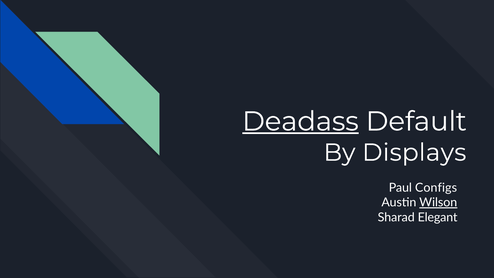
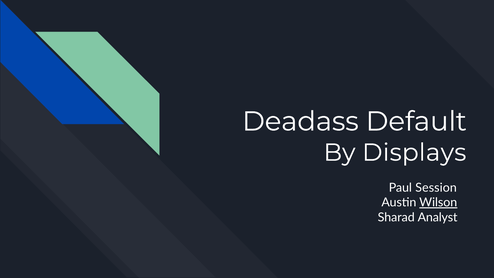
Deadass underline: present -> none
Configs: Configs -> Session
Elegant: Elegant -> Analyst
